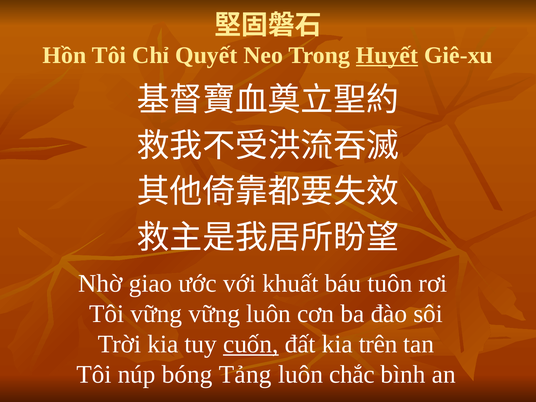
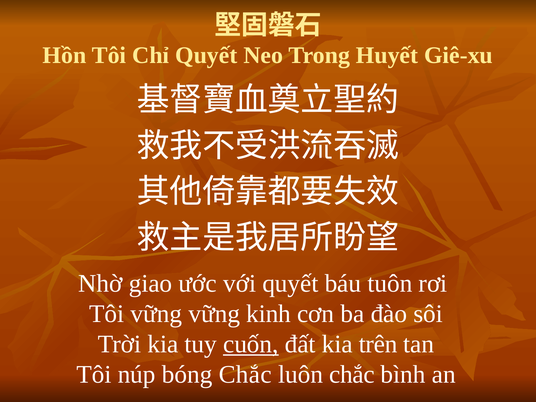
Huyết underline: present -> none
với khuất: khuất -> quyết
vững luôn: luôn -> kinh
bóng Tảng: Tảng -> Chắc
